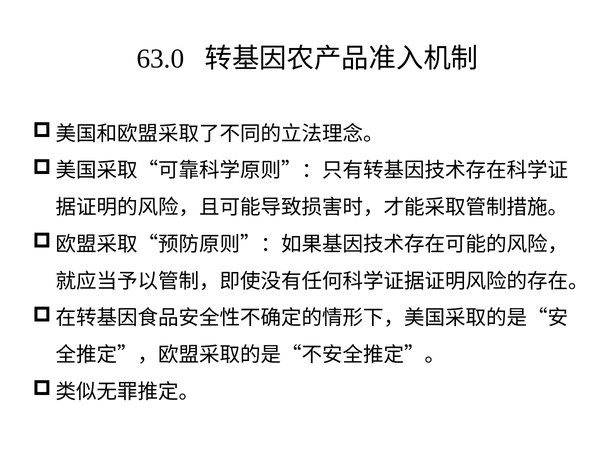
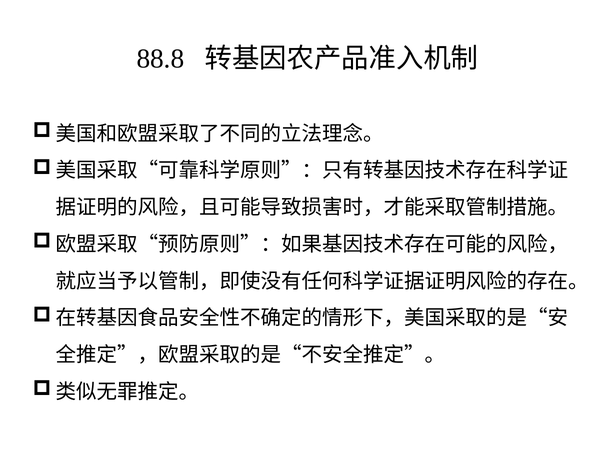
63.0: 63.0 -> 88.8
